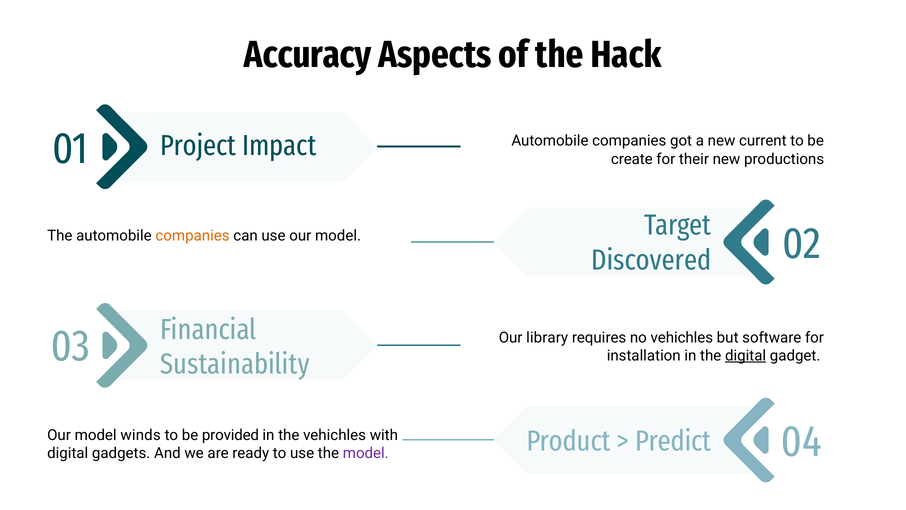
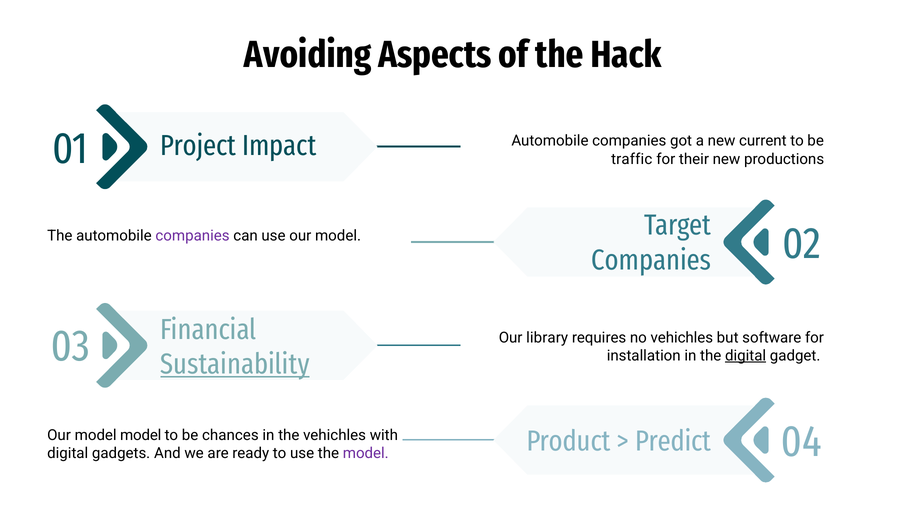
Accuracy: Accuracy -> Avoiding
create: create -> traffic
companies at (193, 236) colour: orange -> purple
Discovered at (651, 260): Discovered -> Companies
Sustainability underline: none -> present
model winds: winds -> model
provided: provided -> chances
